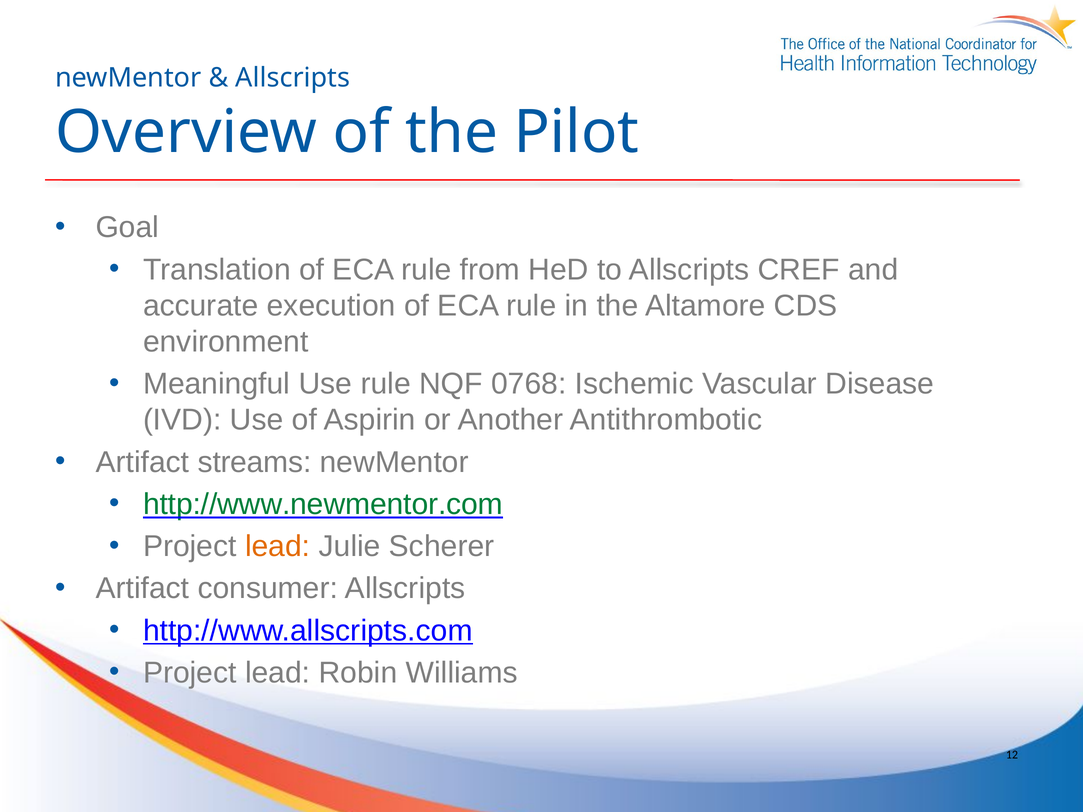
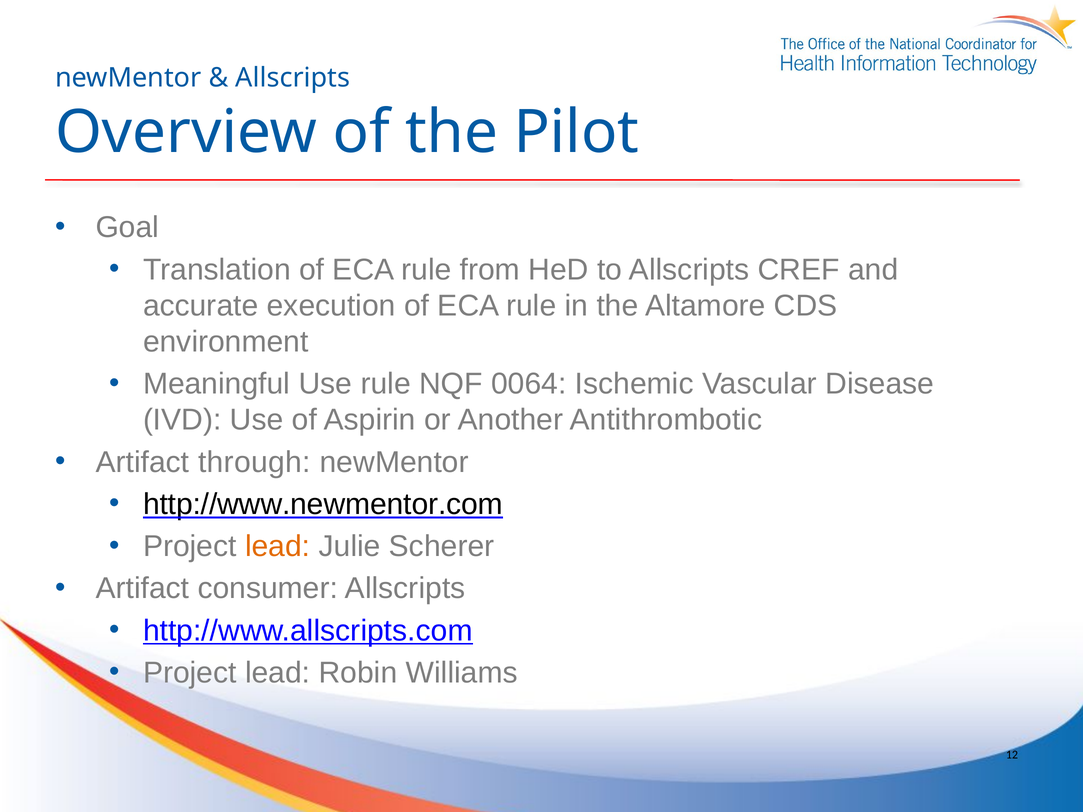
0768: 0768 -> 0064
streams: streams -> through
http://www.newmentor.com colour: green -> black
